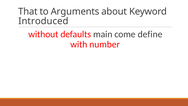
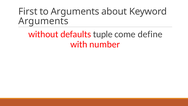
That: That -> First
Introduced at (43, 21): Introduced -> Arguments
main: main -> tuple
